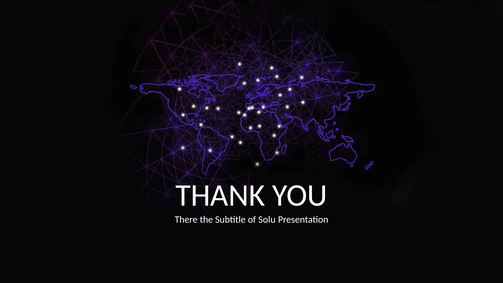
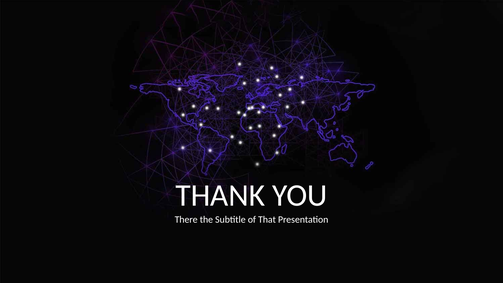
Solu: Solu -> That
